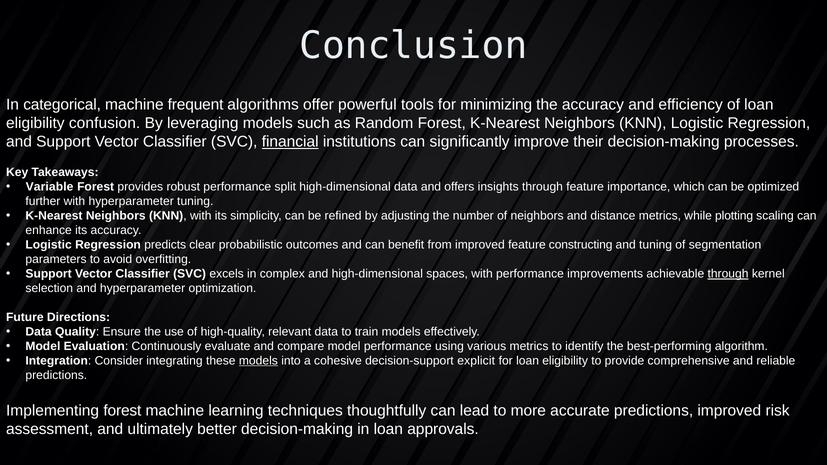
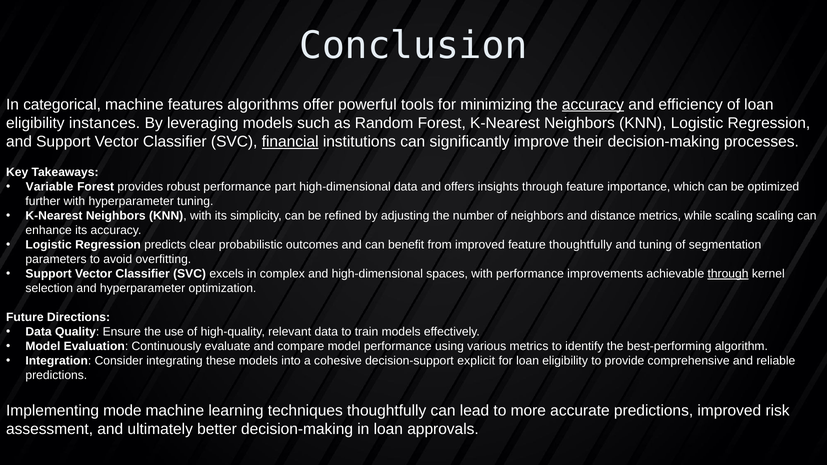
frequent: frequent -> features
accuracy at (593, 105) underline: none -> present
confusion: confusion -> instances
split: split -> part
while plotting: plotting -> scaling
feature constructing: constructing -> thoughtfully
models at (258, 361) underline: present -> none
Implementing forest: forest -> mode
